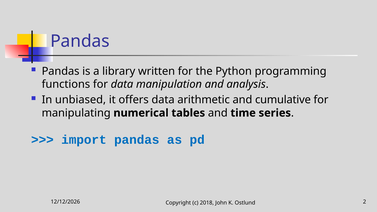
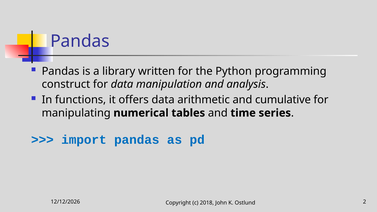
functions: functions -> construct
unbiased: unbiased -> functions
